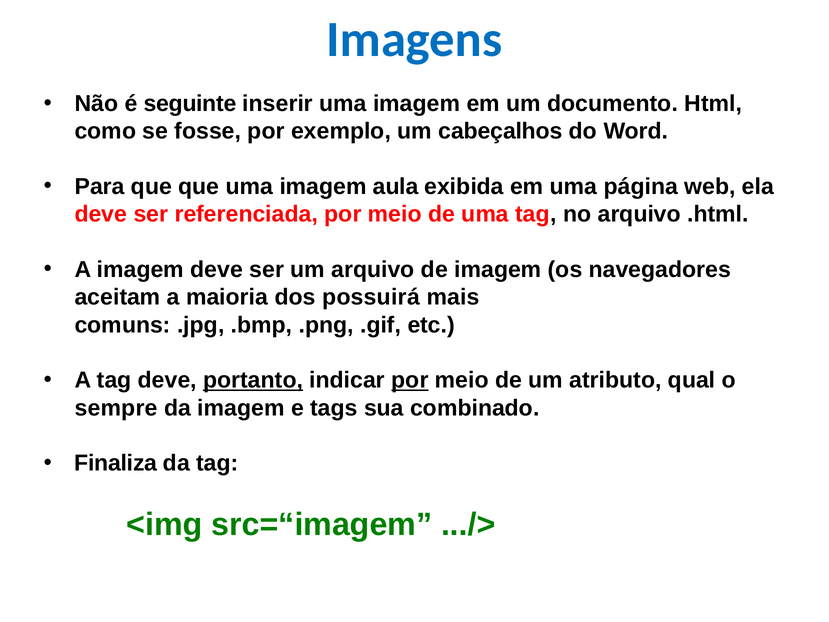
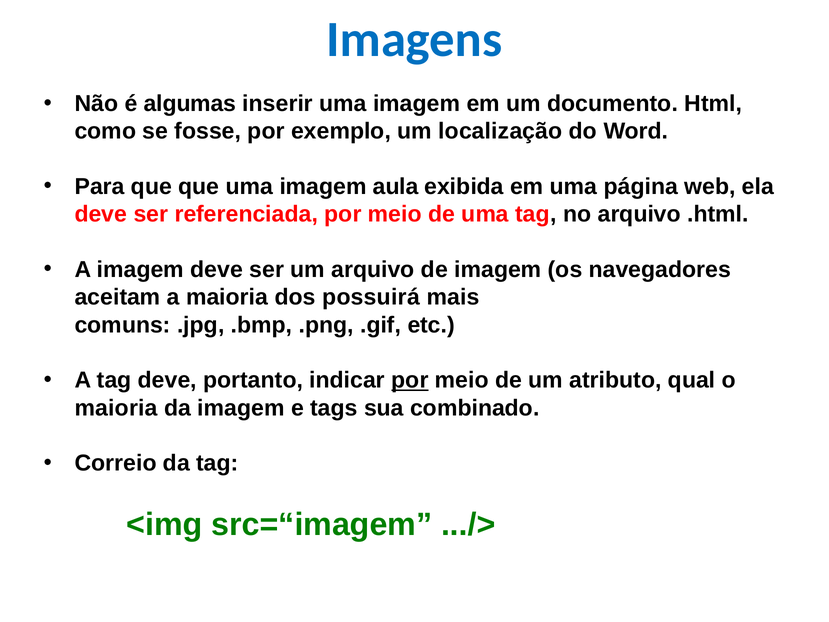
seguinte: seguinte -> algumas
cabeçalhos: cabeçalhos -> localização
portanto underline: present -> none
sempre at (116, 408): sempre -> maioria
Finaliza: Finaliza -> Correio
